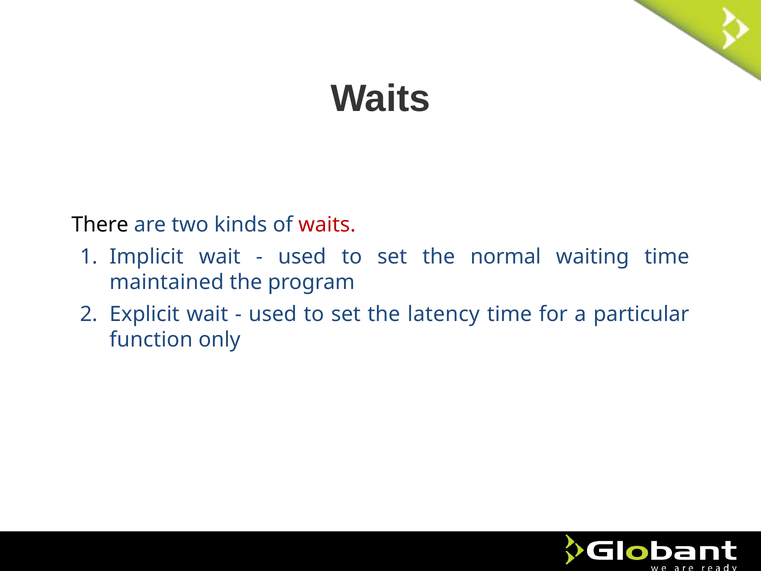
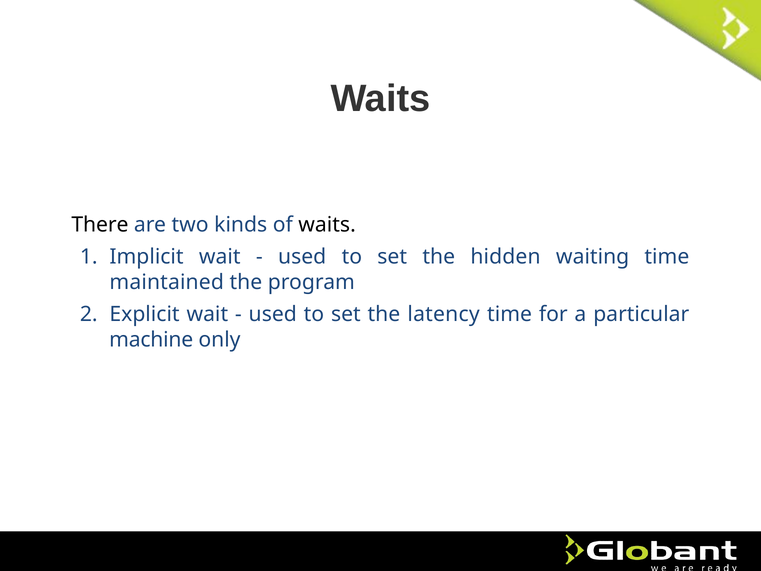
waits at (327, 225) colour: red -> black
normal: normal -> hidden
function: function -> machine
